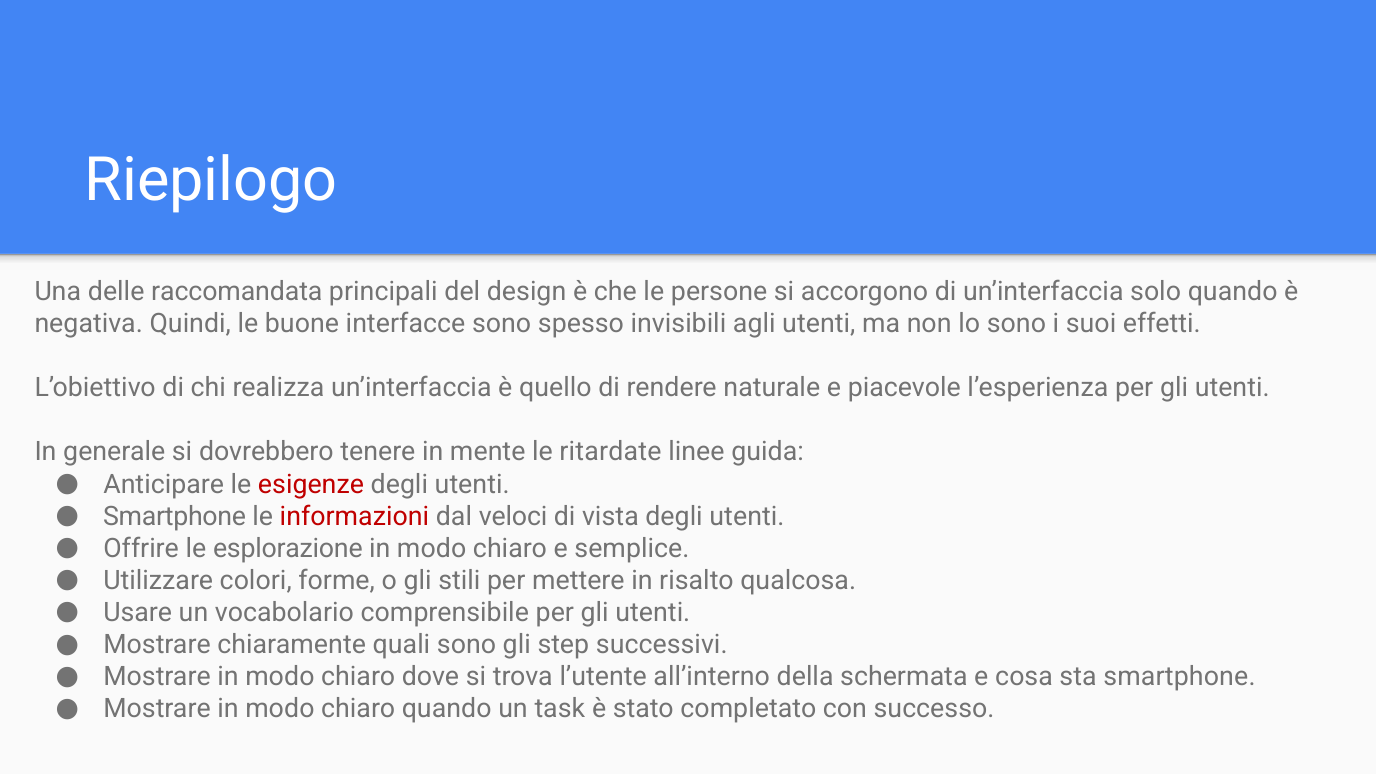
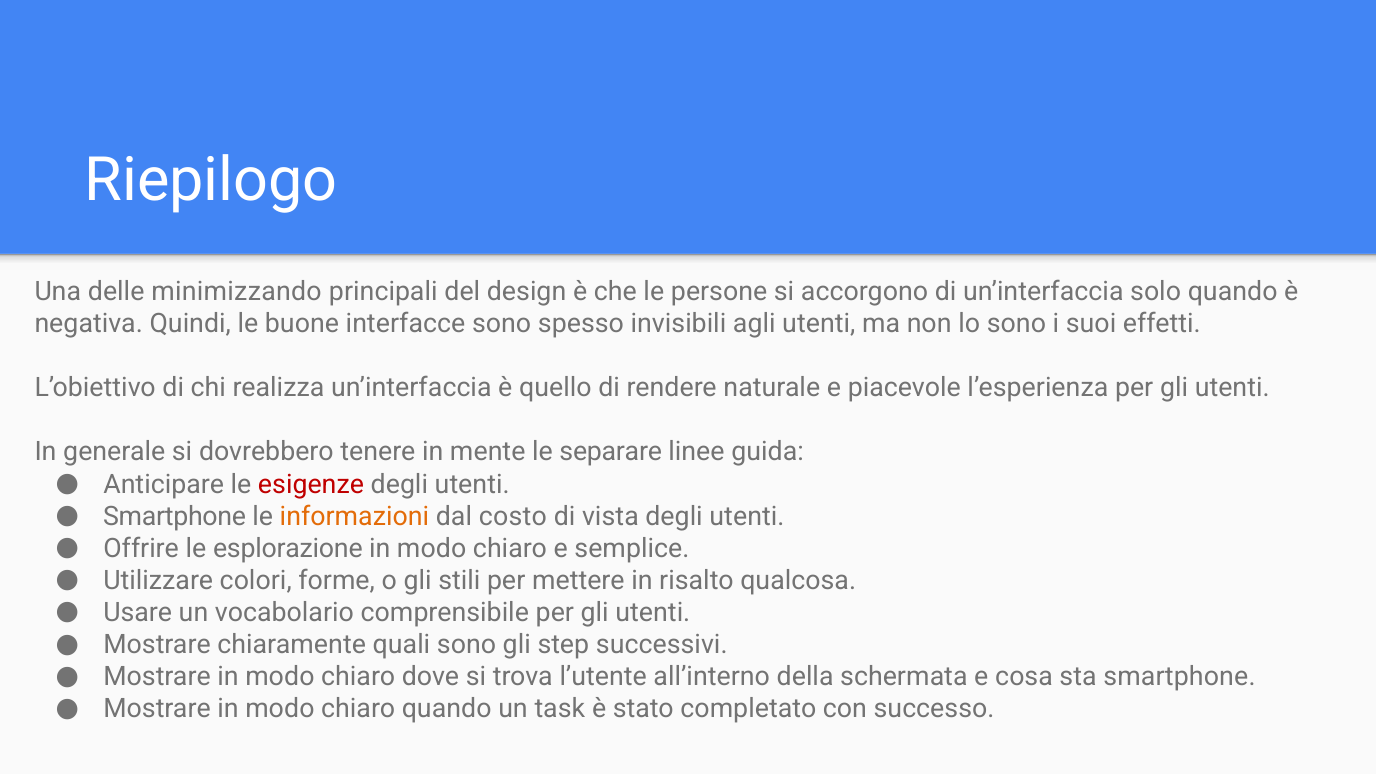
raccomandata: raccomandata -> minimizzando
ritardate: ritardate -> separare
informazioni colour: red -> orange
veloci: veloci -> costo
